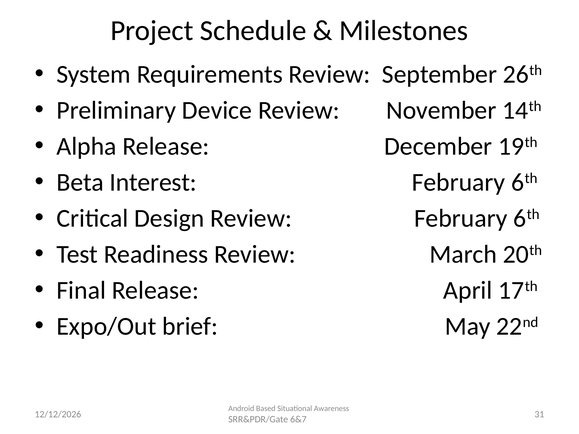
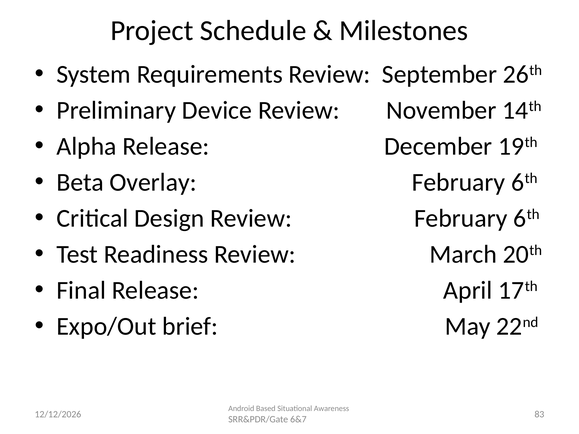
Interest: Interest -> Overlay
31: 31 -> 83
